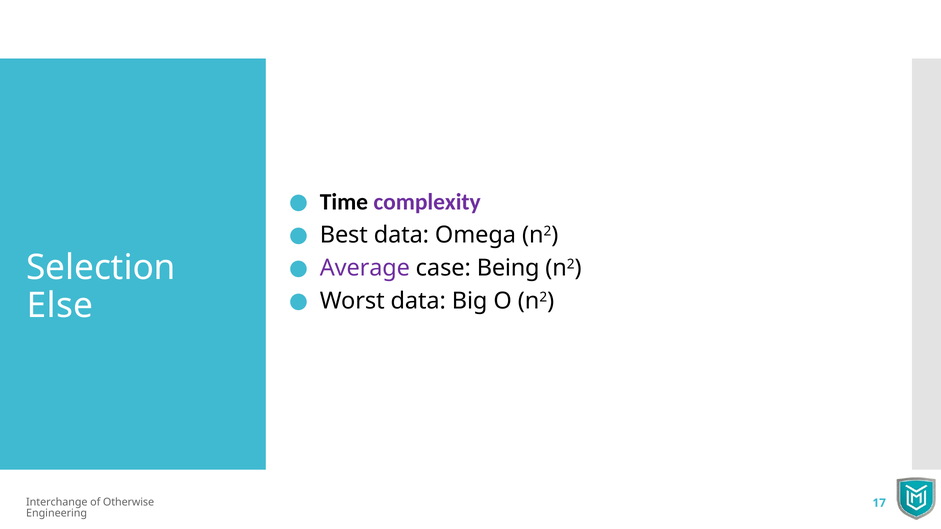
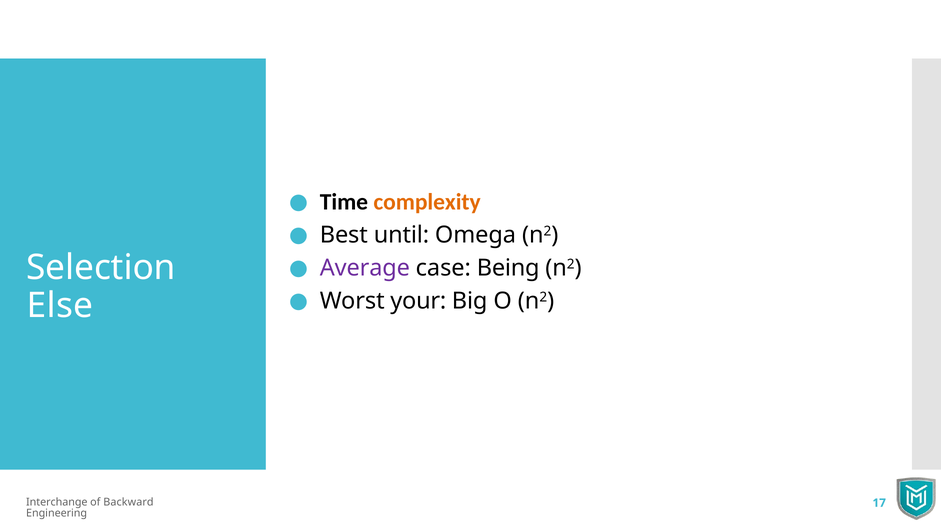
complexity colour: purple -> orange
Best data: data -> until
Worst data: data -> your
Otherwise: Otherwise -> Backward
